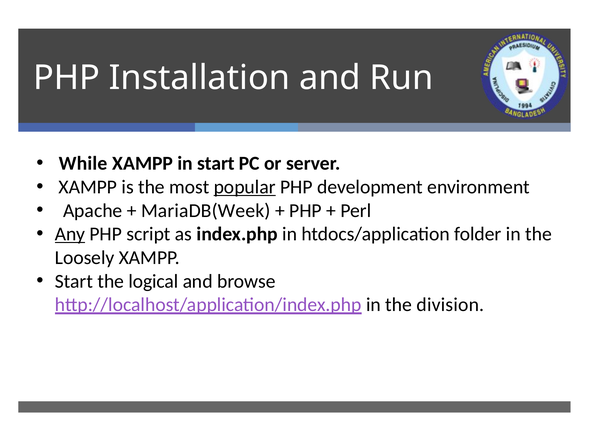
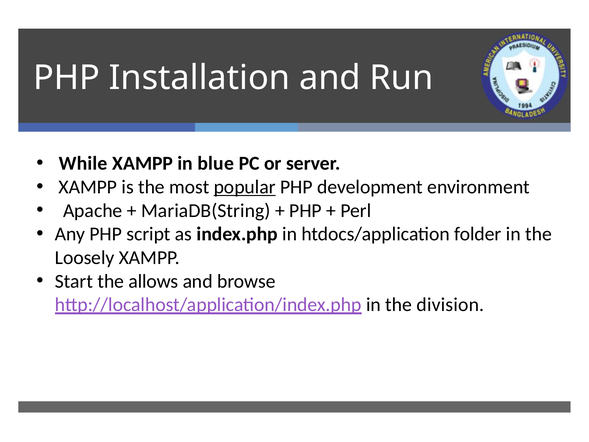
in start: start -> blue
MariaDB(Week: MariaDB(Week -> MariaDB(String
Any underline: present -> none
logical: logical -> allows
